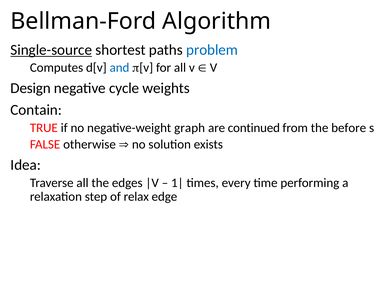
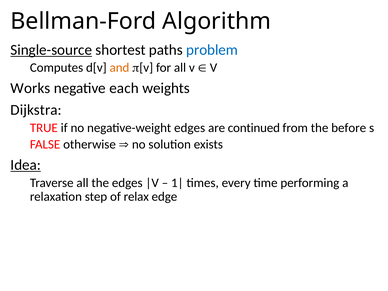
and colour: blue -> orange
Design: Design -> Works
cycle: cycle -> each
Contain: Contain -> Dijkstra
negative-weight graph: graph -> edges
Idea underline: none -> present
